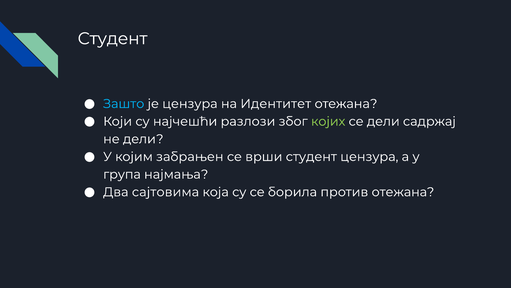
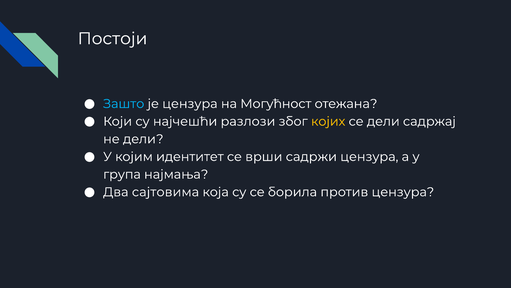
Студент at (113, 39): Студент -> Постоји
Идентитет: Идентитет -> Могућност
којих colour: light green -> yellow
забрањен: забрањен -> идентитет
врши студент: студент -> садржи
против отежана: отежана -> цензура
